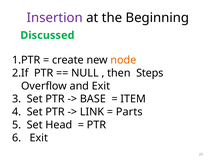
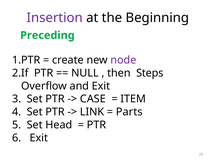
Discussed: Discussed -> Preceding
node colour: orange -> purple
BASE: BASE -> CASE
